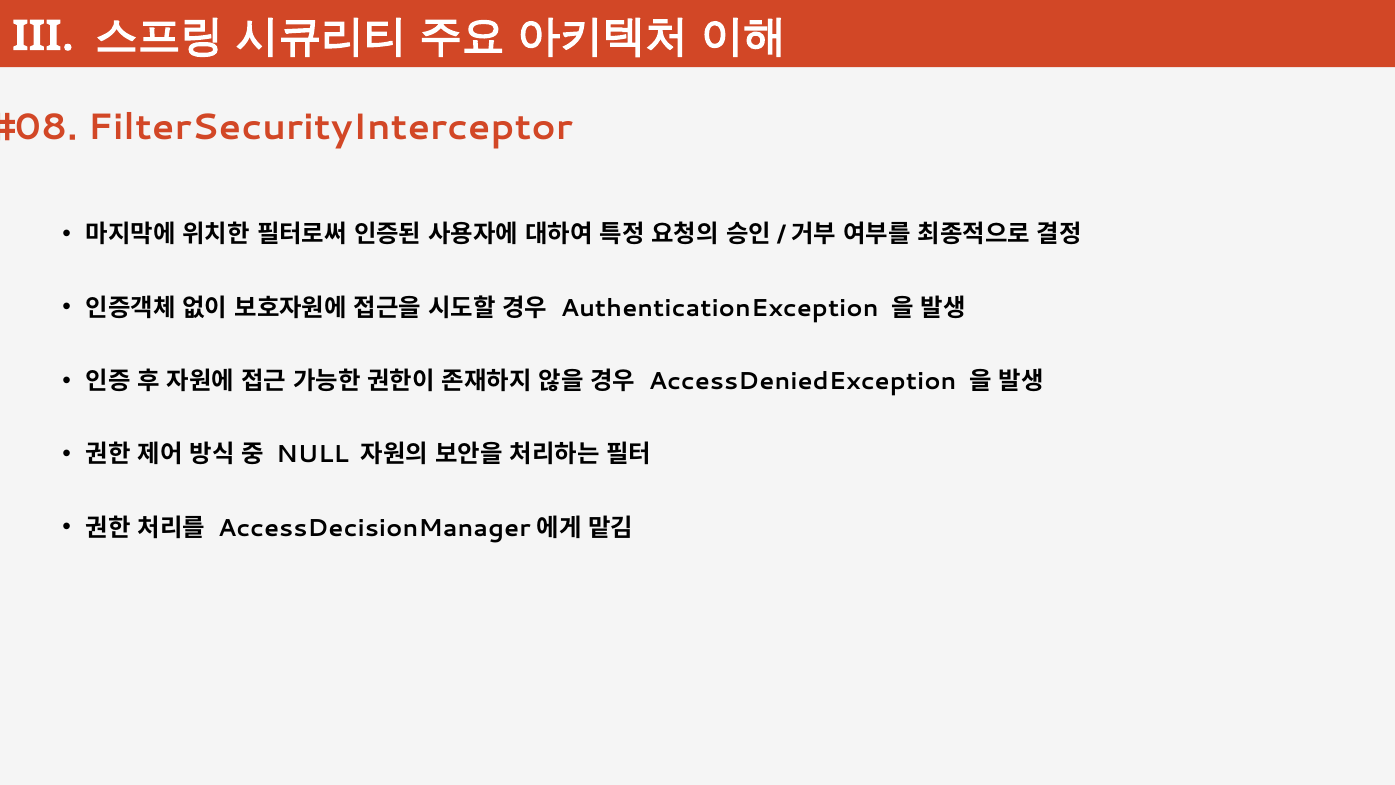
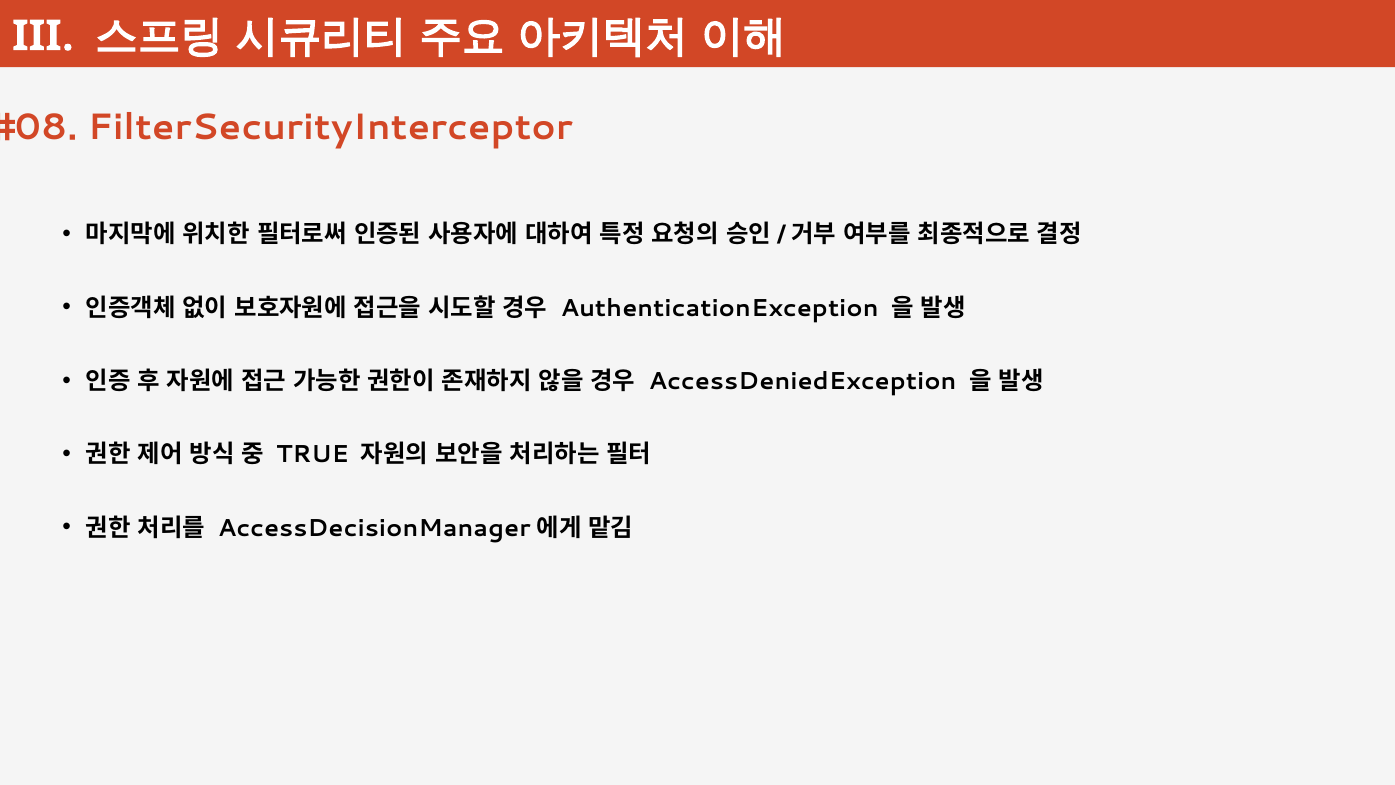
NULL: NULL -> TRUE
